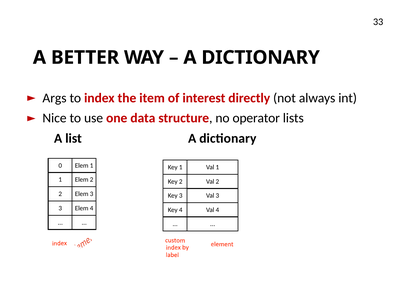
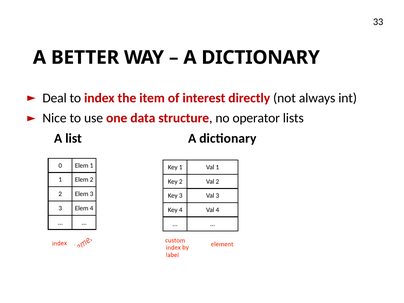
Args: Args -> Deal
